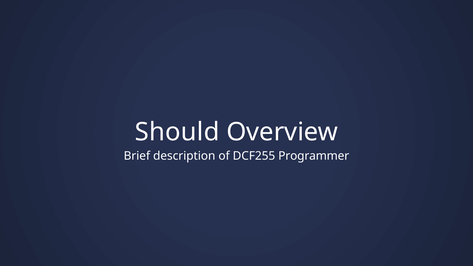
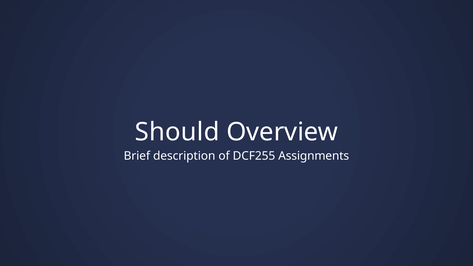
Programmer: Programmer -> Assignments
